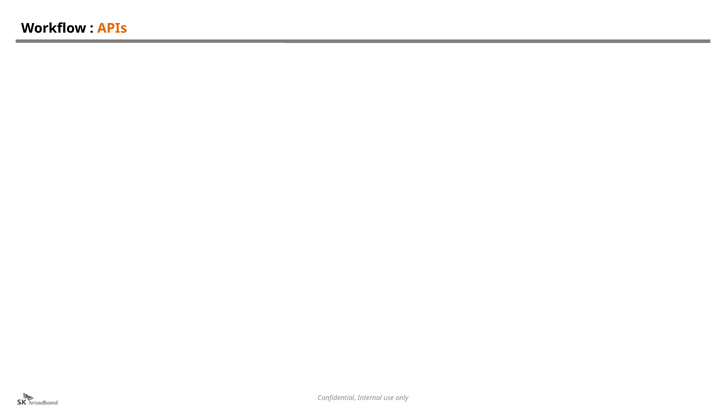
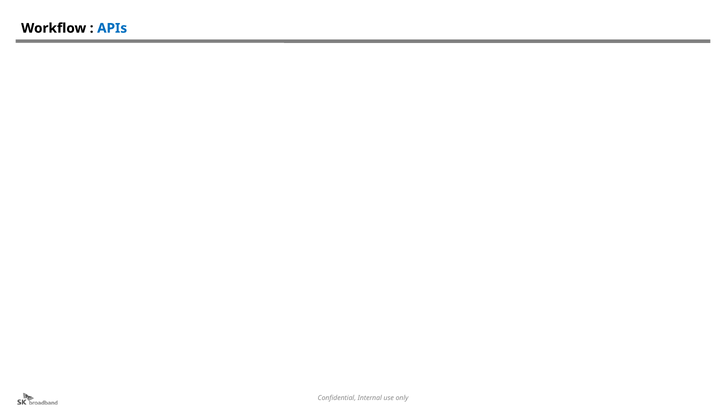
APIs colour: orange -> blue
